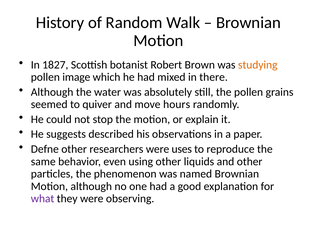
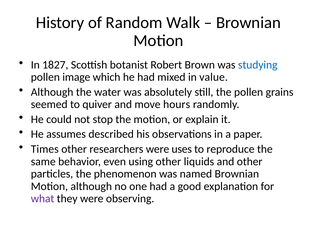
studying colour: orange -> blue
there: there -> value
suggests: suggests -> assumes
Defne: Defne -> Times
